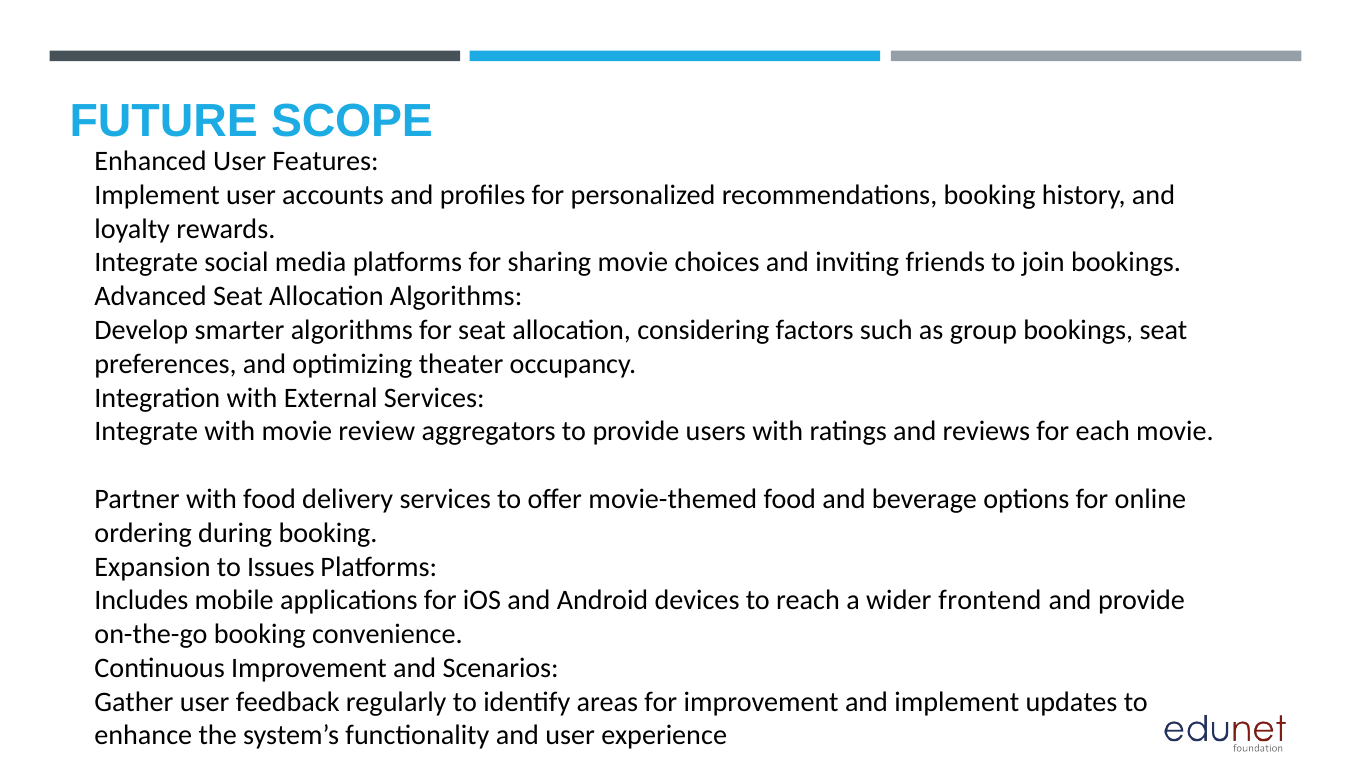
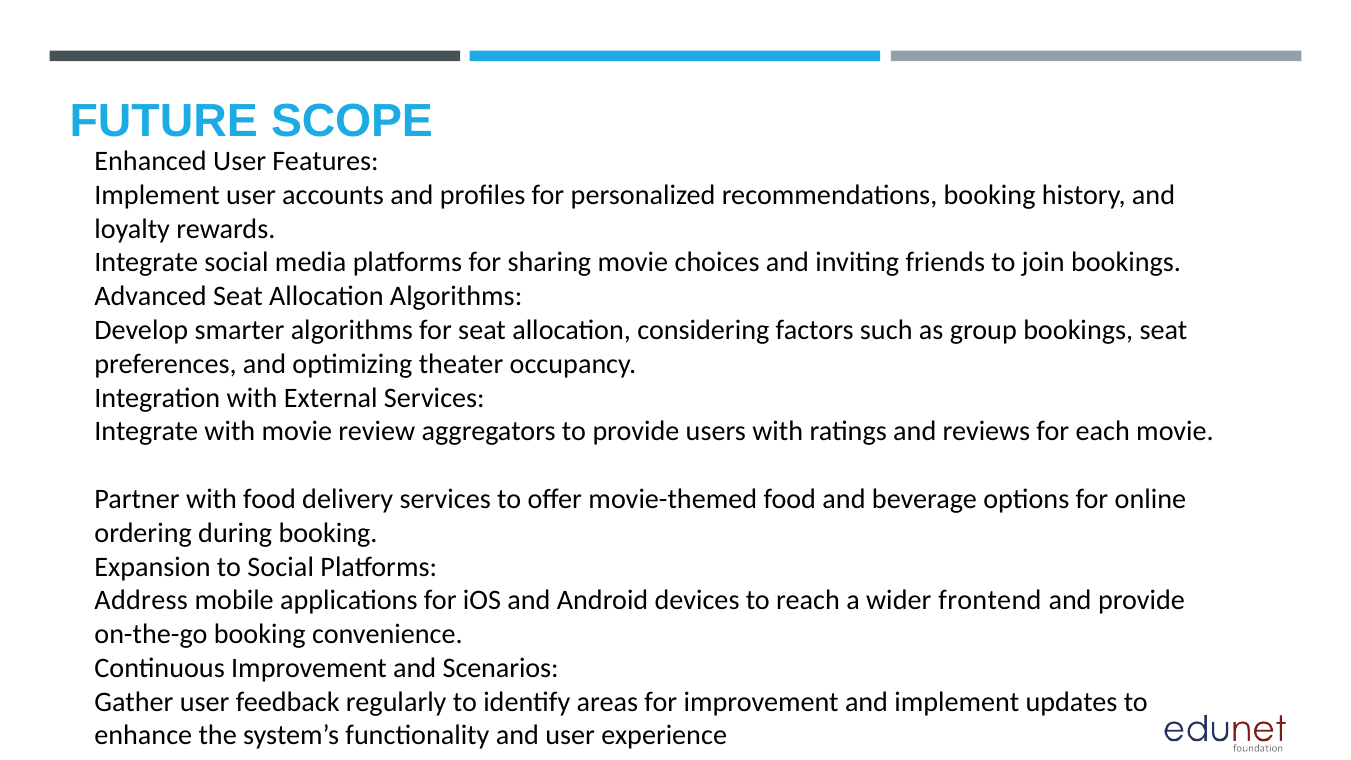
to Issues: Issues -> Social
Includes: Includes -> Address
